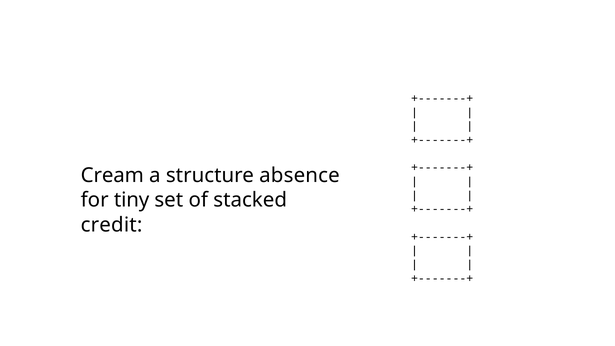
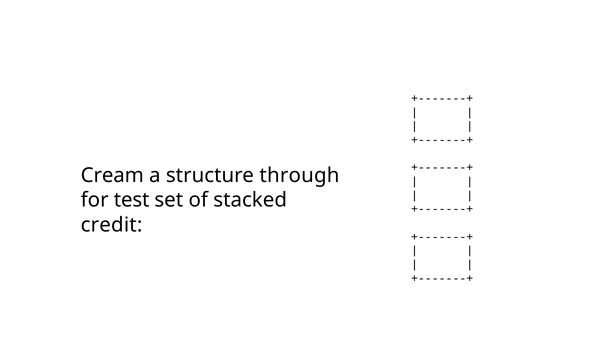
absence: absence -> through
tiny: tiny -> test
